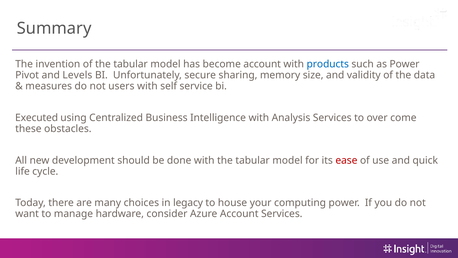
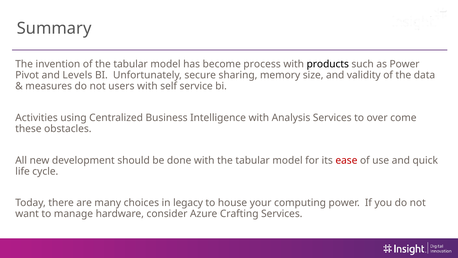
become account: account -> process
products colour: blue -> black
Executed: Executed -> Activities
Azure Account: Account -> Crafting
